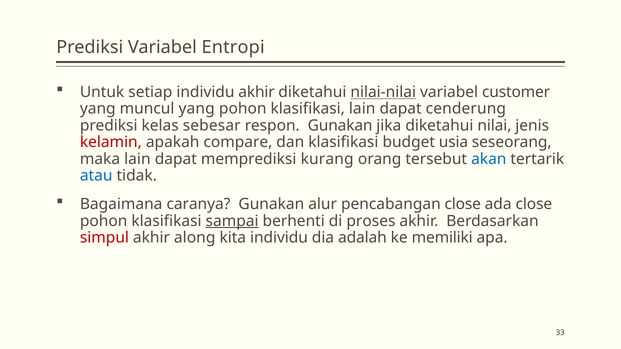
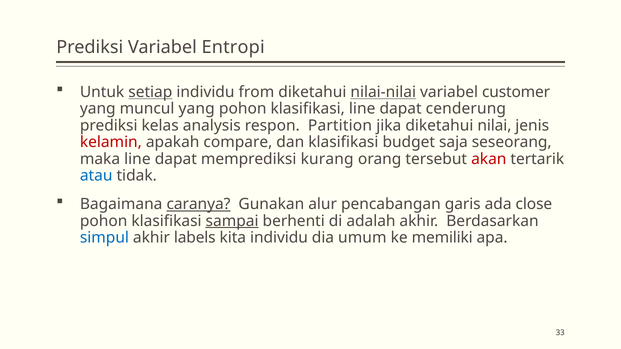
setiap underline: none -> present
individu akhir: akhir -> from
klasifikasi lain: lain -> line
sebesar: sebesar -> analysis
respon Gunakan: Gunakan -> Partition
usia: usia -> saja
maka lain: lain -> line
akan colour: blue -> red
caranya underline: none -> present
pencabangan close: close -> garis
proses: proses -> adalah
simpul colour: red -> blue
along: along -> labels
adalah: adalah -> umum
